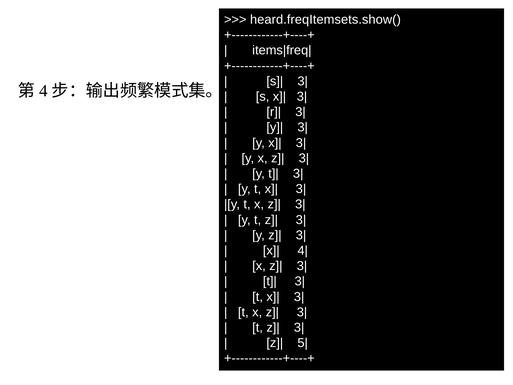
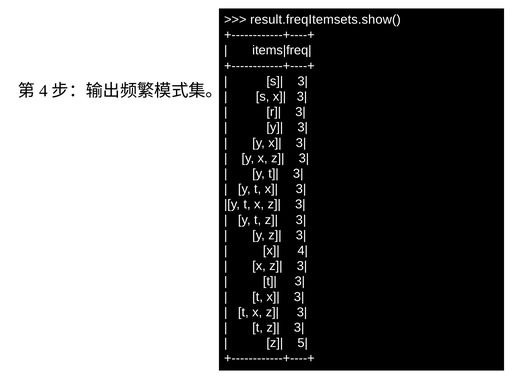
heard.freqItemsets.show(: heard.freqItemsets.show( -> result.freqItemsets.show(
